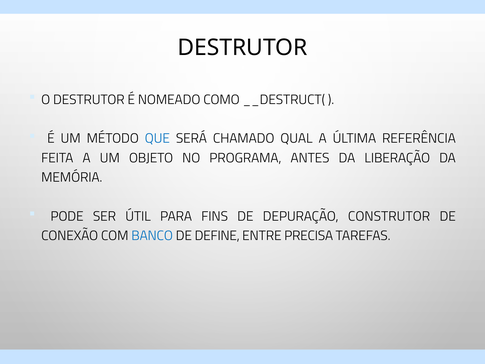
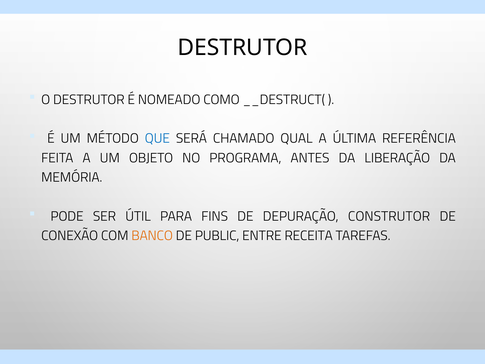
BANCO colour: blue -> orange
DEFINE: DEFINE -> PUBLIC
PRECISA: PRECISA -> RECEITA
